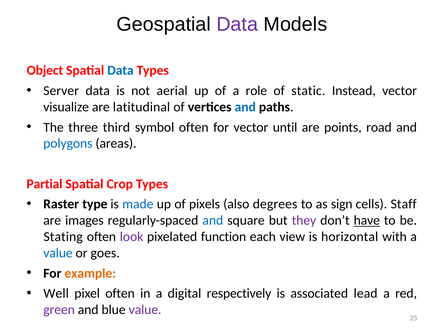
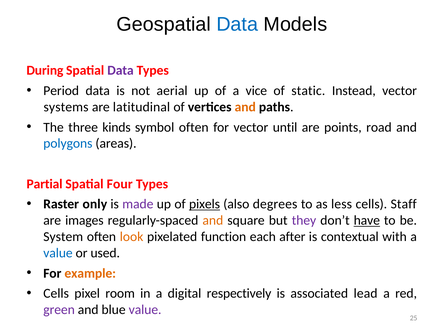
Data at (237, 24) colour: purple -> blue
Object: Object -> During
Data at (120, 71) colour: blue -> purple
Server: Server -> Period
role: role -> vice
visualize: visualize -> systems
and at (245, 107) colour: blue -> orange
third: third -> kinds
Crop: Crop -> Four
type: type -> only
made colour: blue -> purple
pixels underline: none -> present
sign: sign -> less
and at (213, 220) colour: blue -> orange
Stating: Stating -> System
look colour: purple -> orange
view: view -> after
horizontal: horizontal -> contextual
goes: goes -> used
Well at (56, 293): Well -> Cells
pixel often: often -> room
